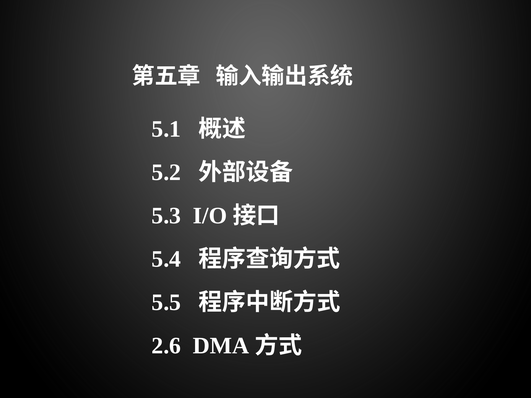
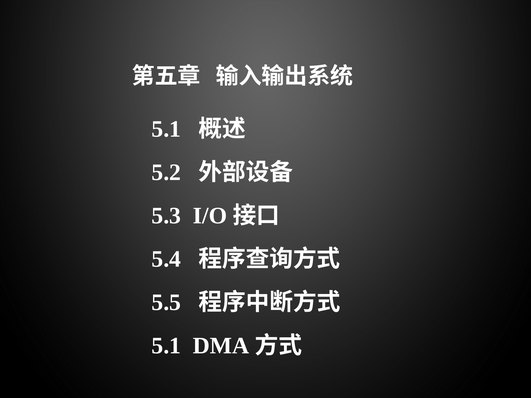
2.6 at (166, 346): 2.6 -> 5.1
